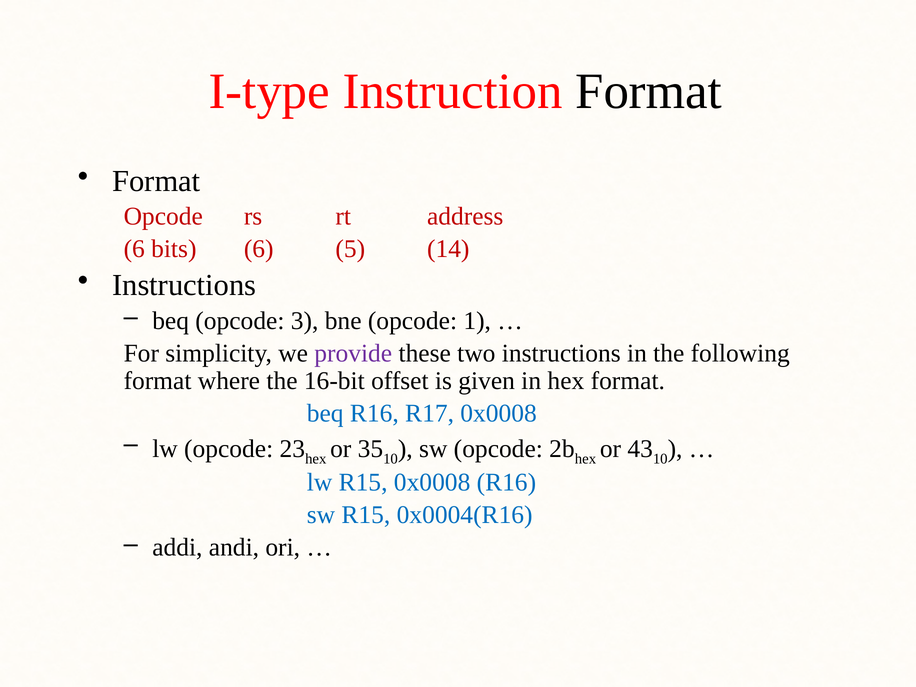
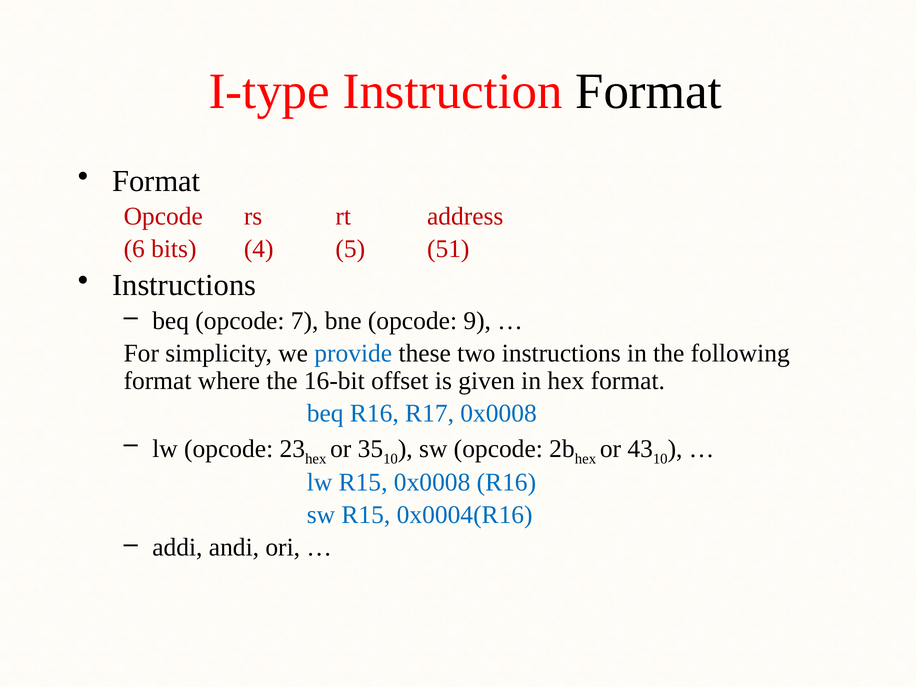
bits 6: 6 -> 4
14: 14 -> 51
3: 3 -> 7
1: 1 -> 9
provide colour: purple -> blue
